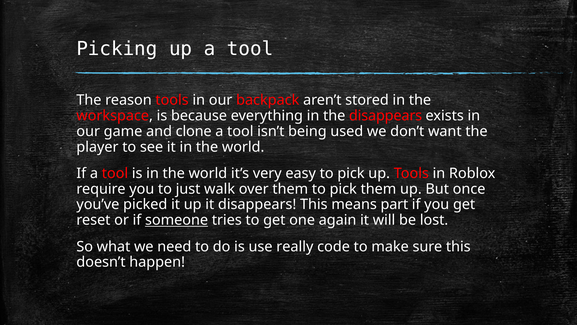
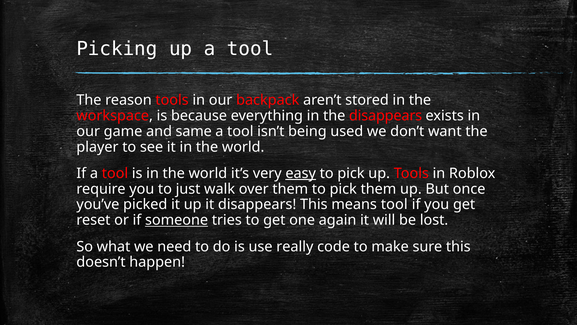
clone: clone -> same
easy underline: none -> present
means part: part -> tool
